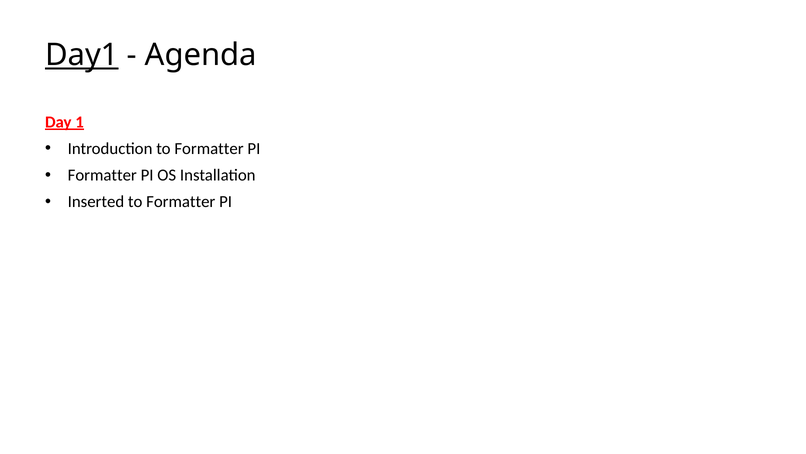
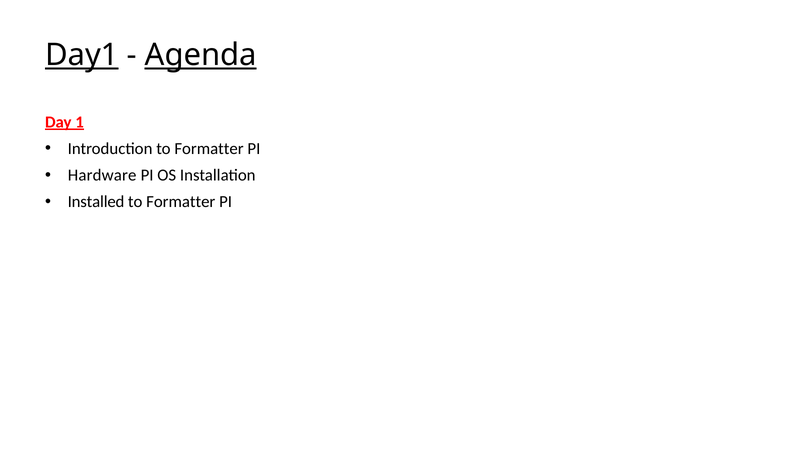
Agenda underline: none -> present
Formatter at (102, 175): Formatter -> Hardware
Inserted: Inserted -> Installed
